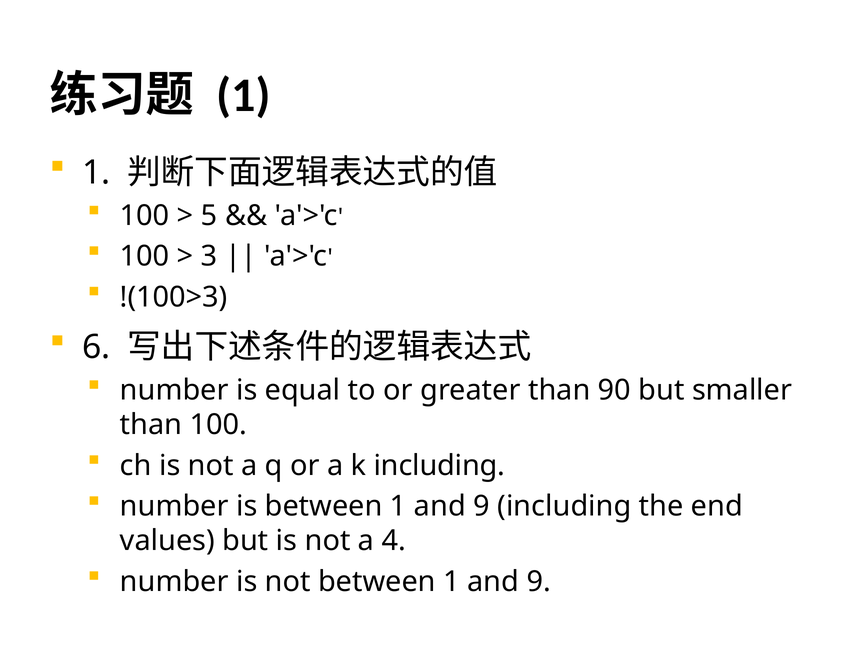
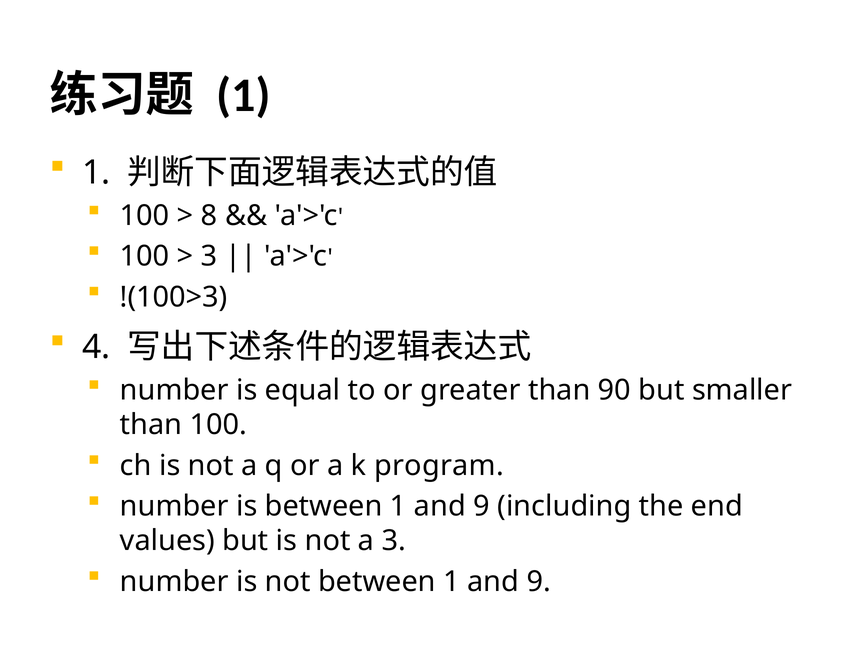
5: 5 -> 8
6: 6 -> 4
k including: including -> program
a 4: 4 -> 3
